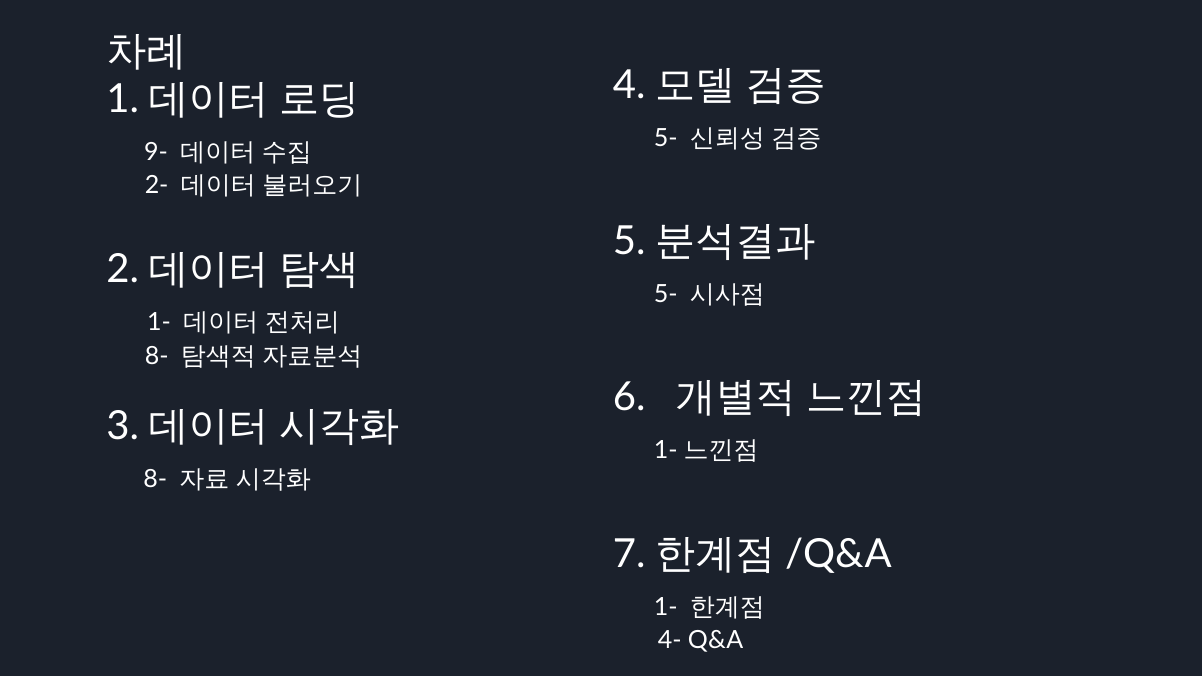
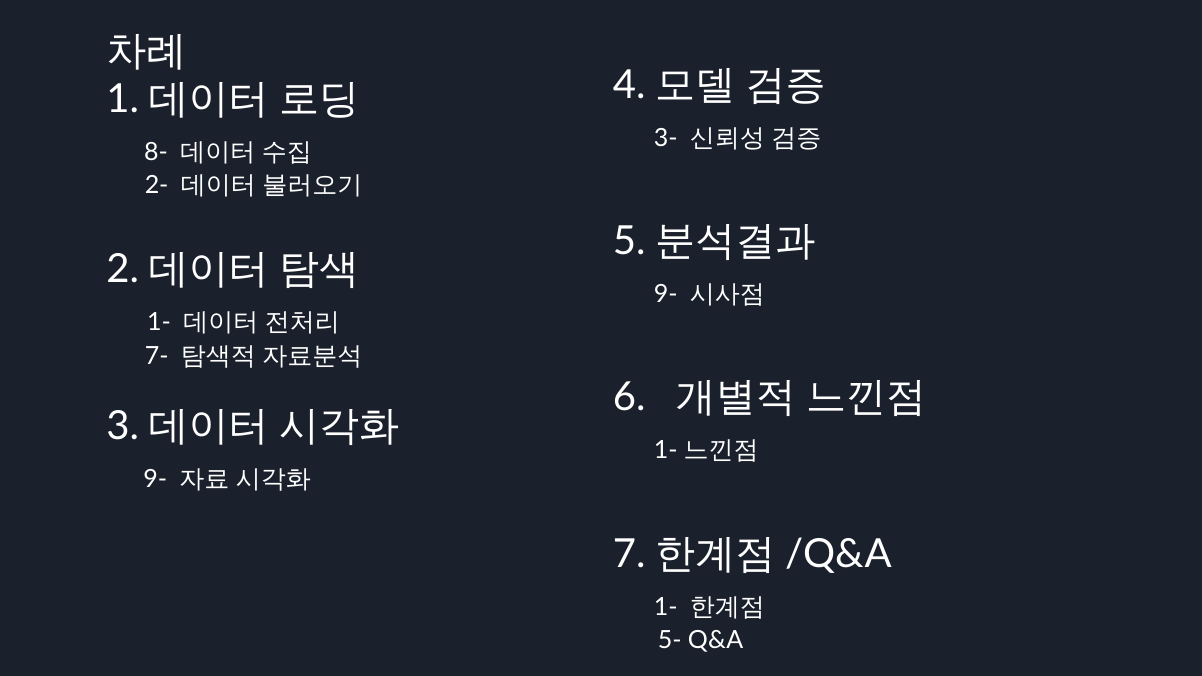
5- at (666, 138): 5- -> 3-
9-: 9- -> 8-
5- at (666, 294): 5- -> 9-
8- at (157, 356): 8- -> 7-
8- at (155, 479): 8- -> 9-
4-: 4- -> 5-
